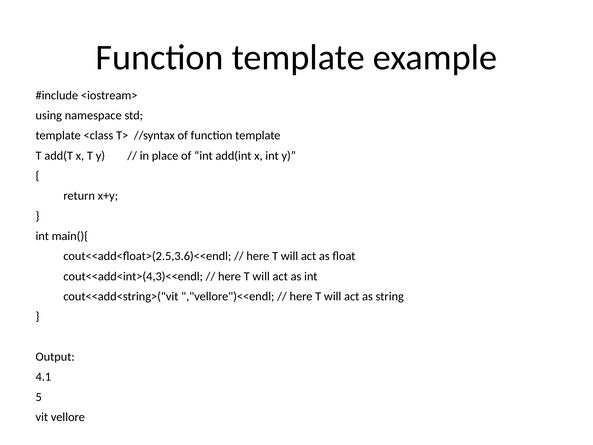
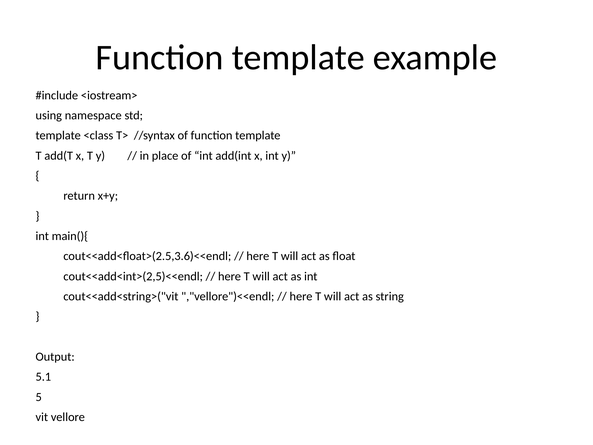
cout<<add<int>(4,3)<<endl: cout<<add<int>(4,3)<<endl -> cout<<add<int>(2,5)<<endl
4.1: 4.1 -> 5.1
